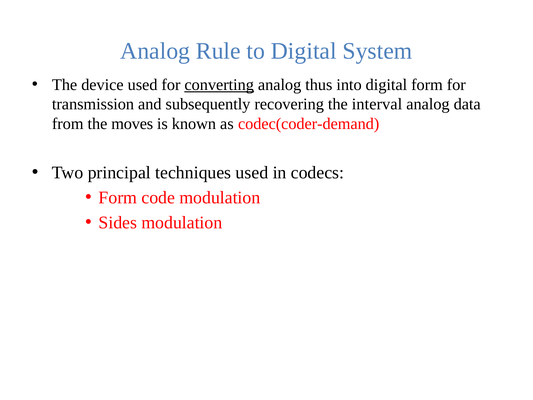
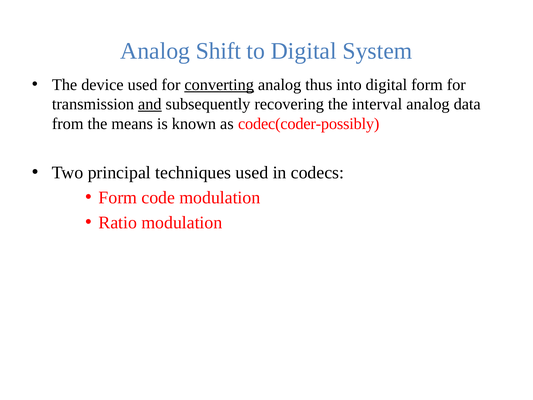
Rule: Rule -> Shift
and underline: none -> present
moves: moves -> means
codec(coder-demand: codec(coder-demand -> codec(coder-possibly
Sides: Sides -> Ratio
